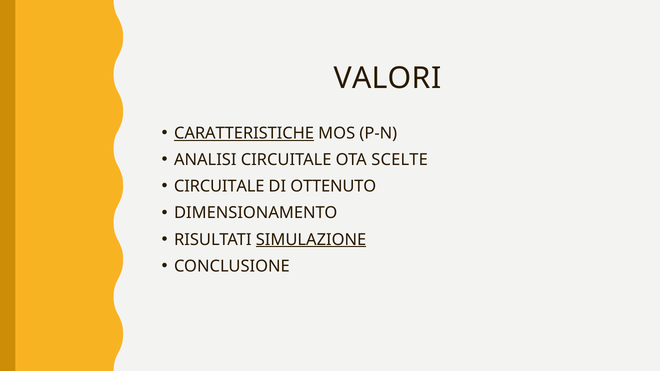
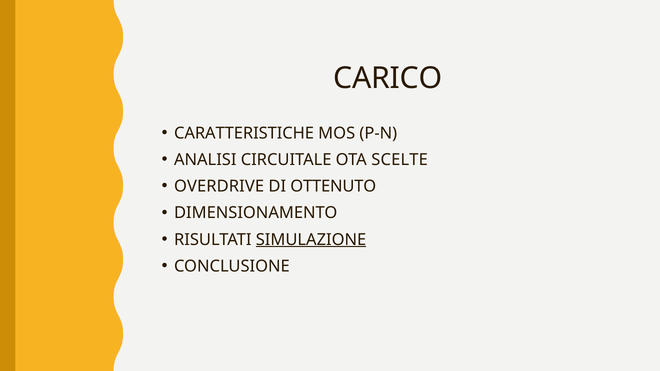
VALORI: VALORI -> CARICO
CARATTERISTICHE underline: present -> none
CIRCUITALE at (219, 187): CIRCUITALE -> OVERDRIVE
